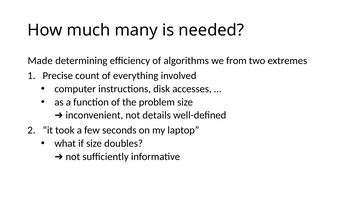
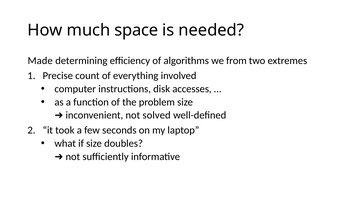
many: many -> space
details: details -> solved
